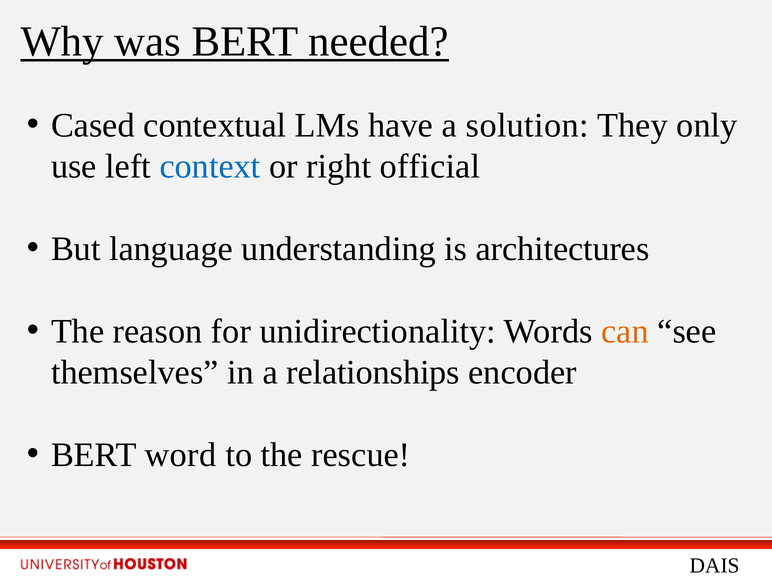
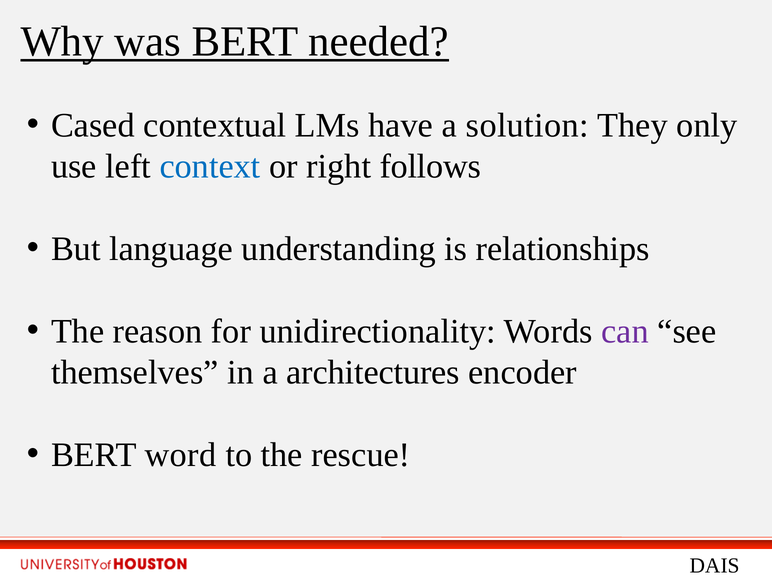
official: official -> follows
architectures: architectures -> relationships
can colour: orange -> purple
relationships: relationships -> architectures
